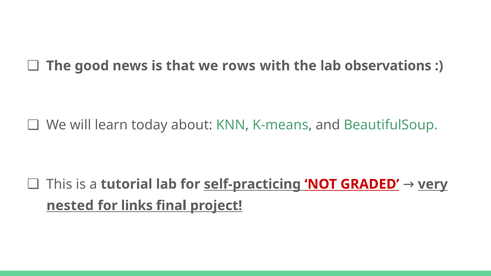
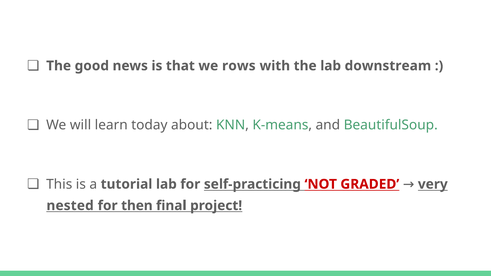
observations: observations -> downstream
links: links -> then
